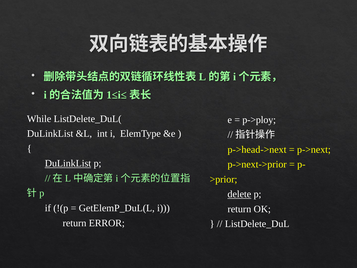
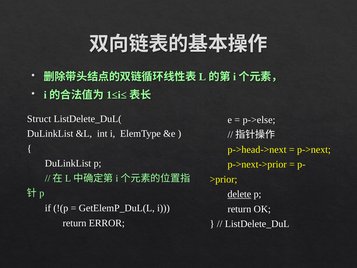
While: While -> Struct
p->ploy: p->ploy -> p->else
DuLinkList at (68, 163) underline: present -> none
